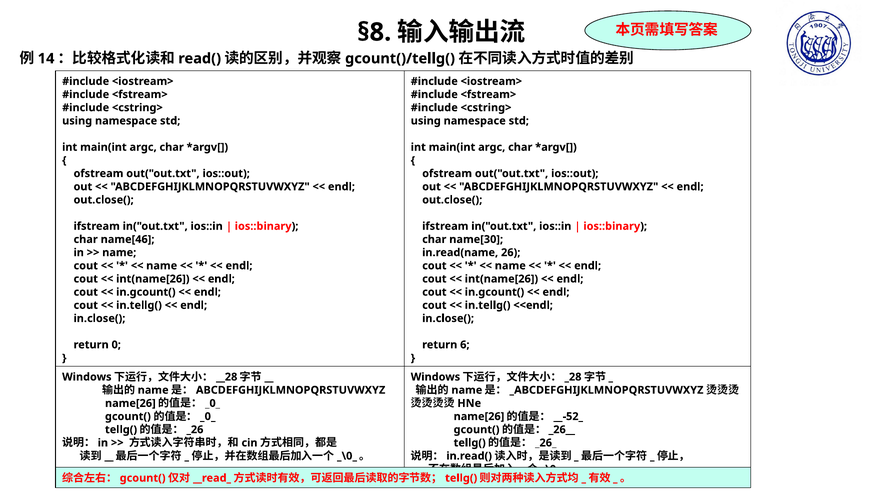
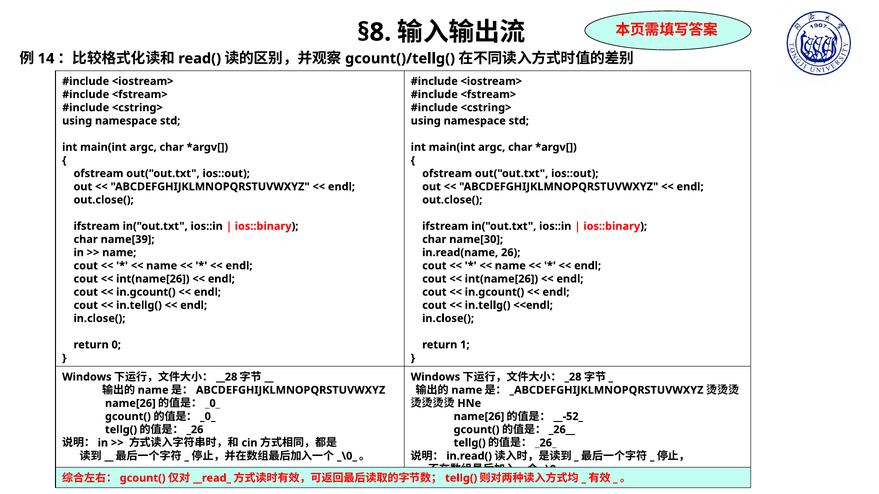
name[46: name[46 -> name[39
6: 6 -> 1
